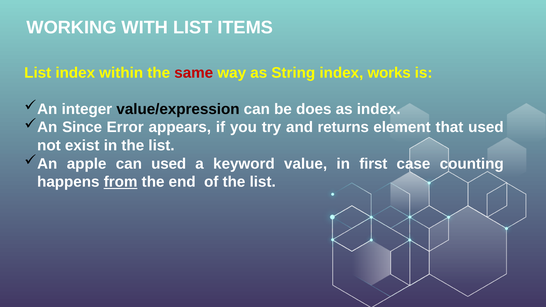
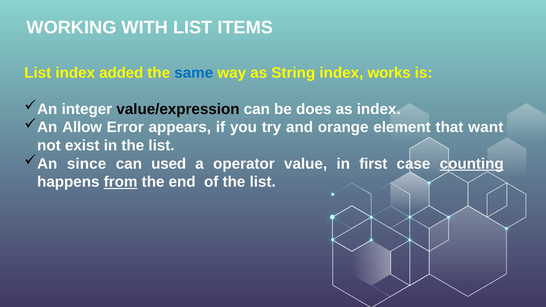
within: within -> added
same colour: red -> blue
Since: Since -> Allow
returns: returns -> orange
that used: used -> want
apple: apple -> since
keyword: keyword -> operator
counting underline: none -> present
